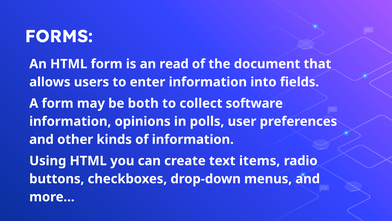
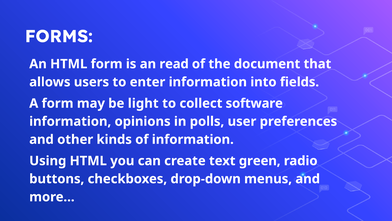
both: both -> light
items: items -> green
